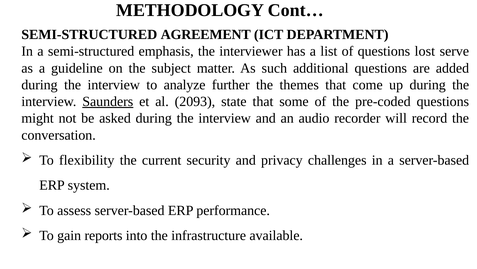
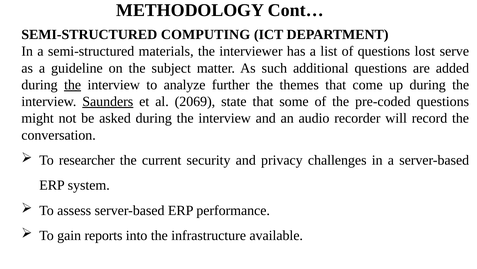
AGREEMENT: AGREEMENT -> COMPUTING
emphasis: emphasis -> materials
the at (73, 85) underline: none -> present
2093: 2093 -> 2069
flexibility: flexibility -> researcher
